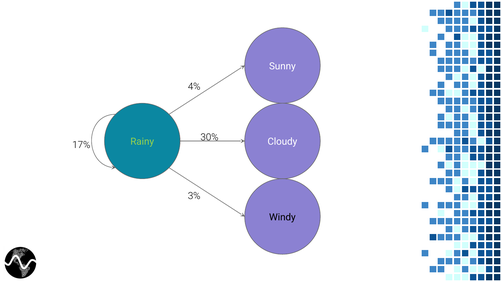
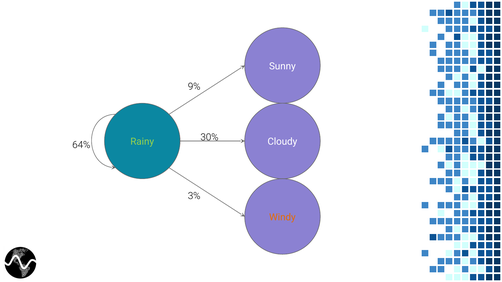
4%: 4% -> 9%
17%: 17% -> 64%
Windy colour: black -> orange
